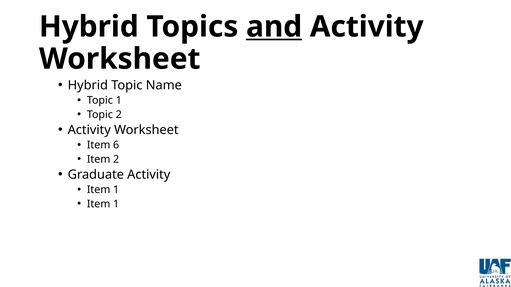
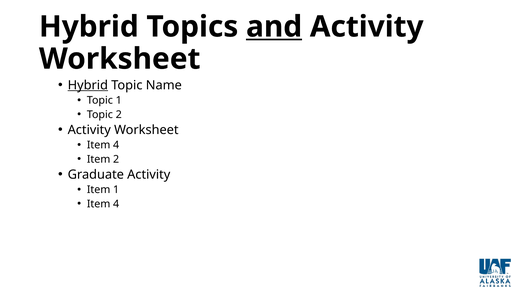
Hybrid at (88, 85) underline: none -> present
6 at (116, 145): 6 -> 4
1 at (116, 204): 1 -> 4
